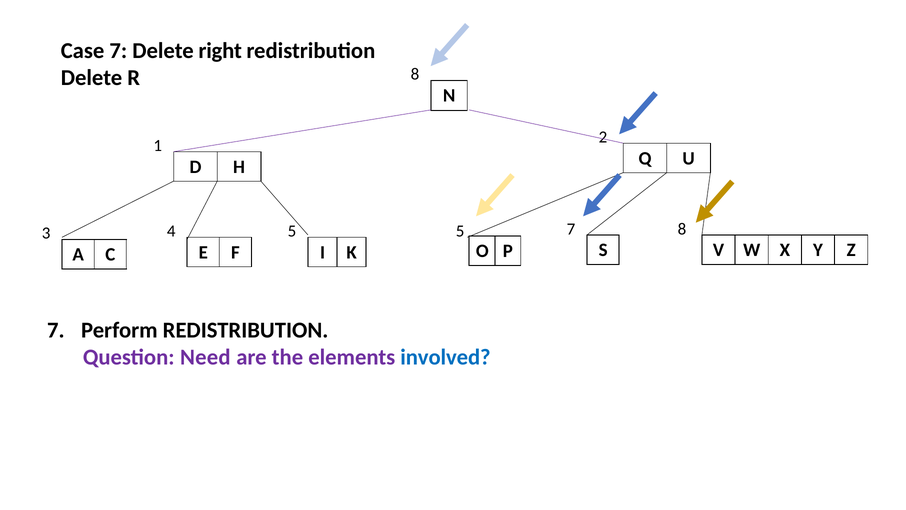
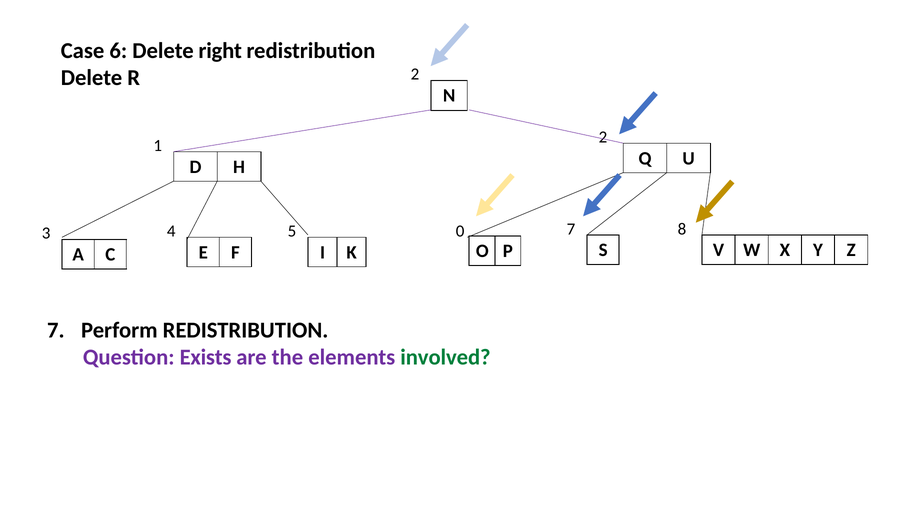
Case 7: 7 -> 6
R 8: 8 -> 2
5 5: 5 -> 0
Need: Need -> Exists
involved colour: blue -> green
